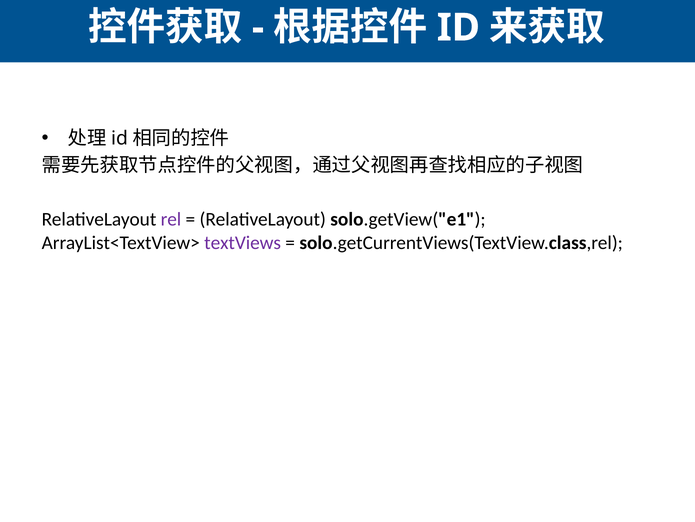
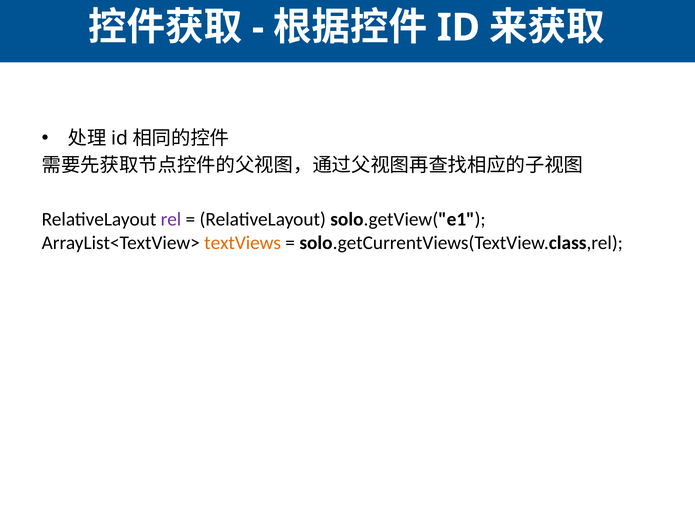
textViews colour: purple -> orange
